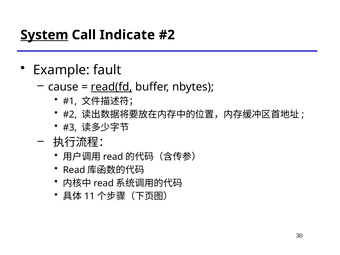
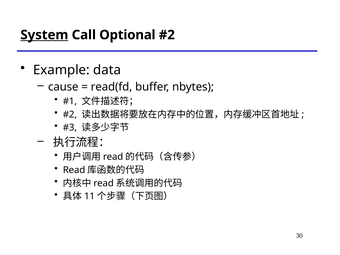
Indicate: Indicate -> Optional
fault: fault -> data
read(fd underline: present -> none
